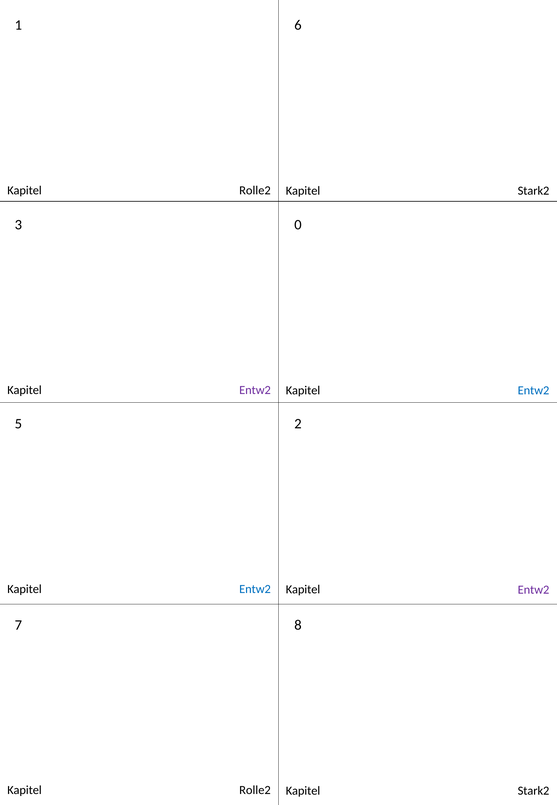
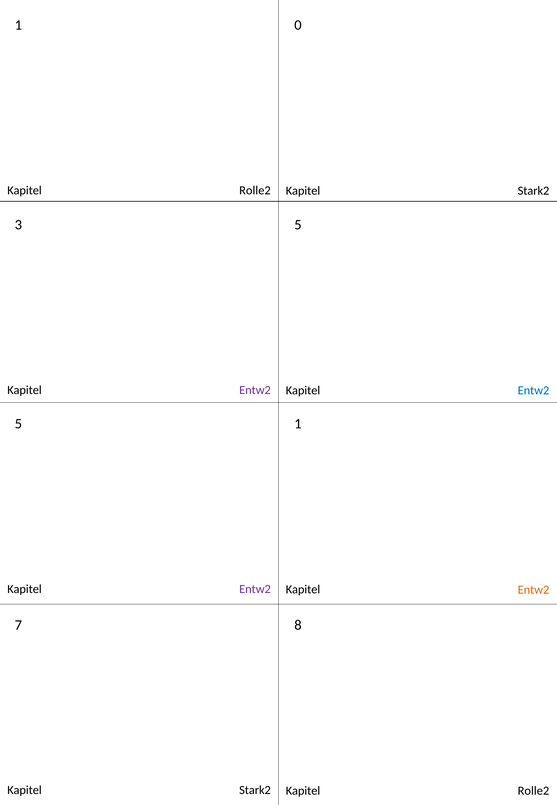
6: 6 -> 0
3 0: 0 -> 5
5 2: 2 -> 1
Entw2 at (255, 589) colour: blue -> purple
Entw2 at (533, 589) colour: purple -> orange
Rolle2 at (255, 790): Rolle2 -> Stark2
Stark2 at (534, 790): Stark2 -> Rolle2
